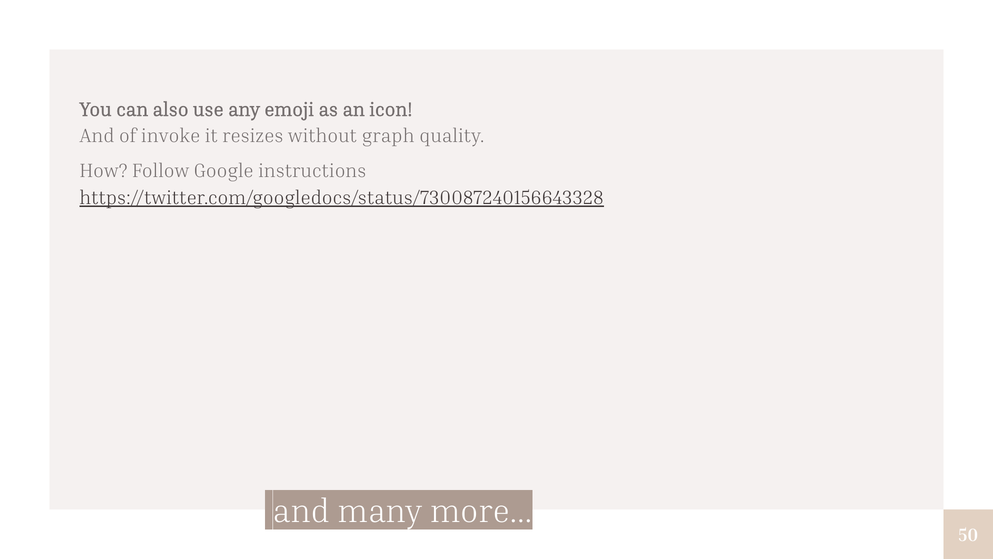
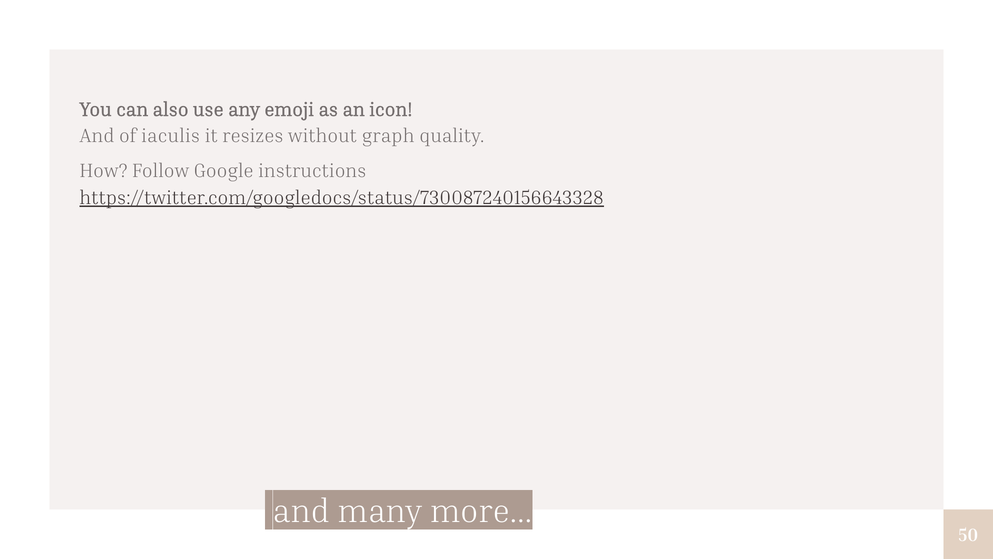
invoke: invoke -> iaculis
